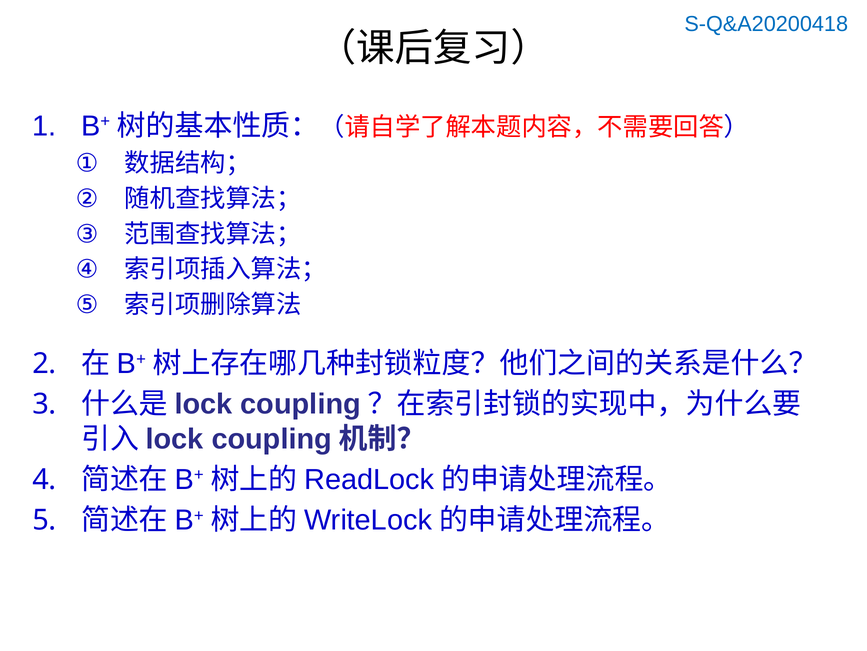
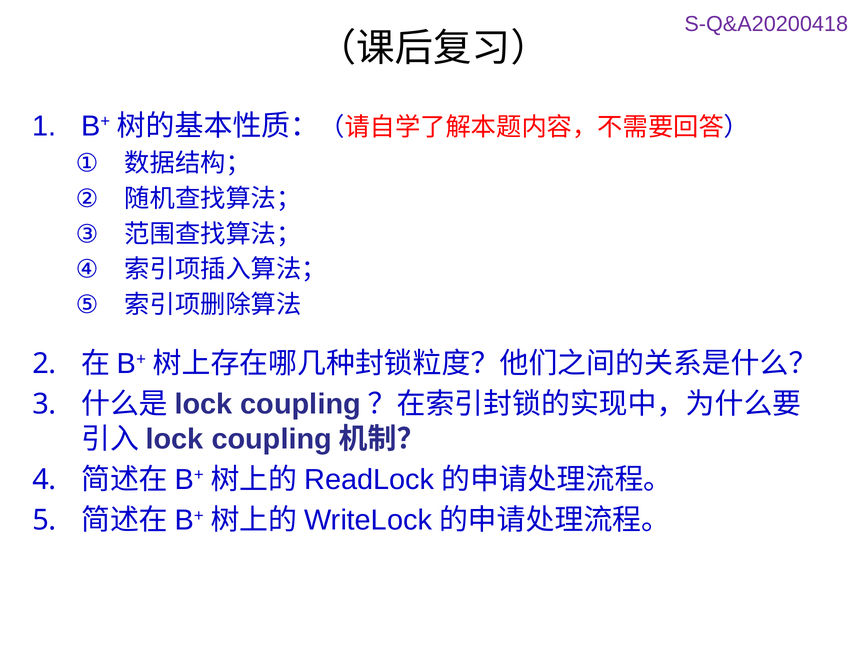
S-Q&A20200418 colour: blue -> purple
